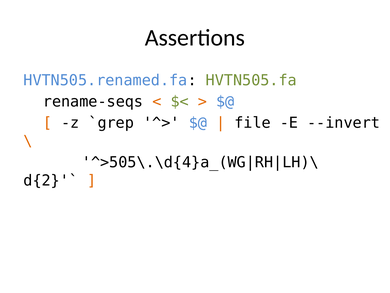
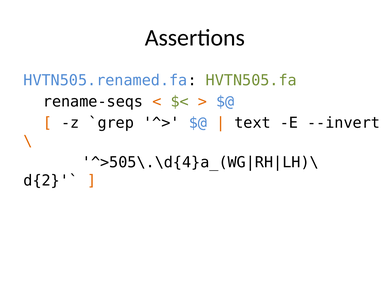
file: file -> text
